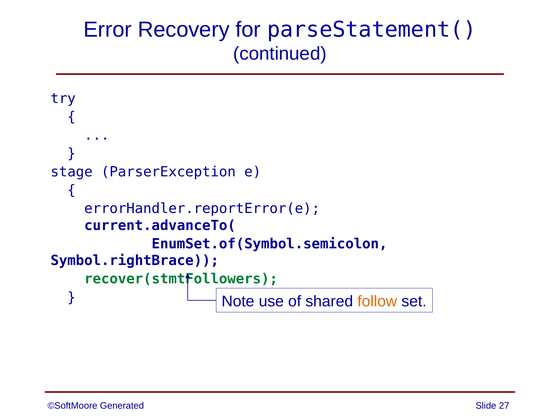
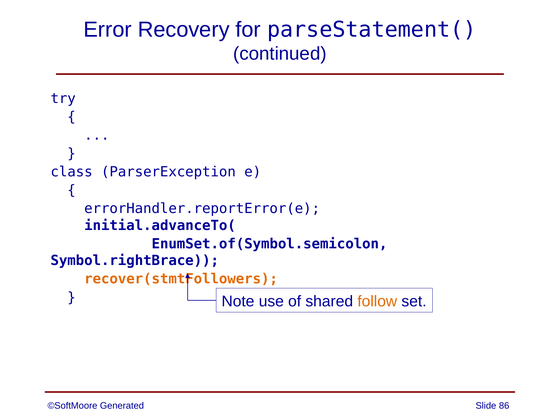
stage: stage -> class
current.advanceTo(: current.advanceTo( -> initial.advanceTo(
recover(stmtFollowers colour: green -> orange
27: 27 -> 86
